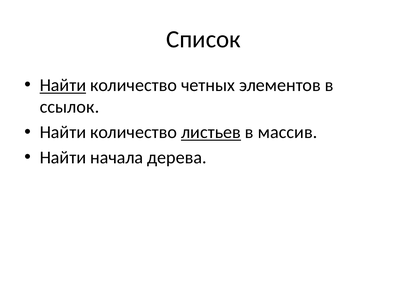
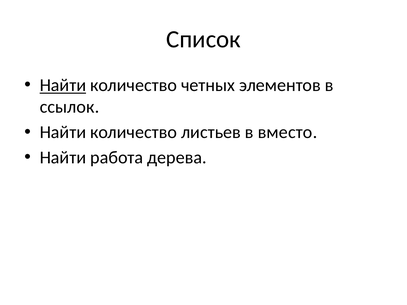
листьев underline: present -> none
массив: массив -> вместо
начала: начала -> работа
